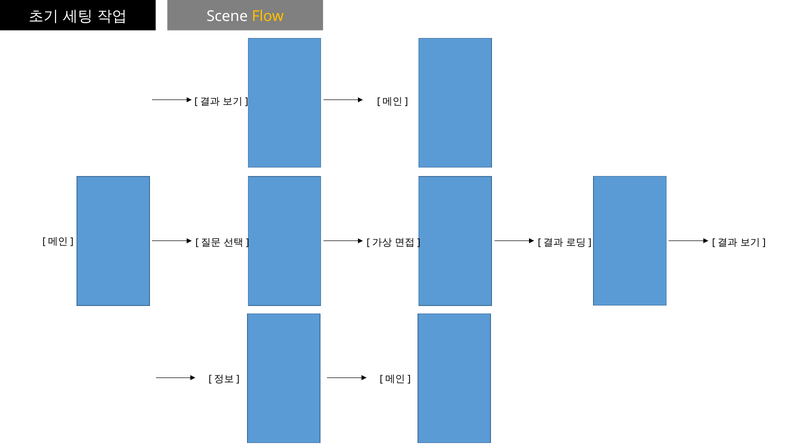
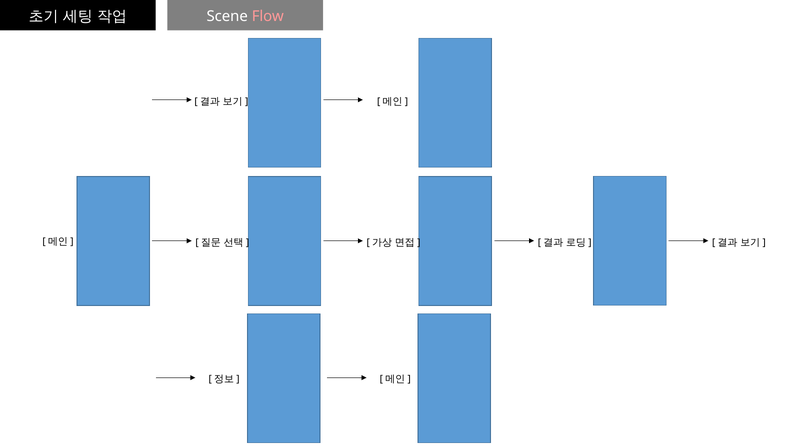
Flow colour: yellow -> pink
